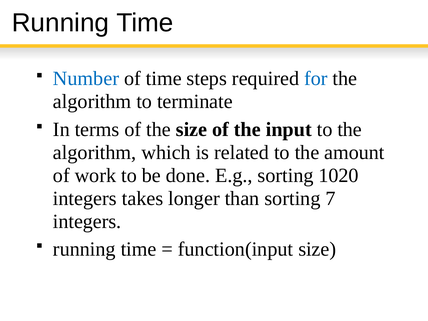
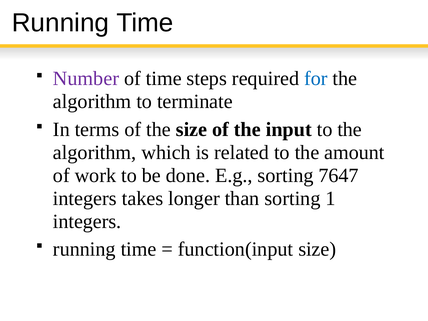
Number colour: blue -> purple
1020: 1020 -> 7647
7: 7 -> 1
